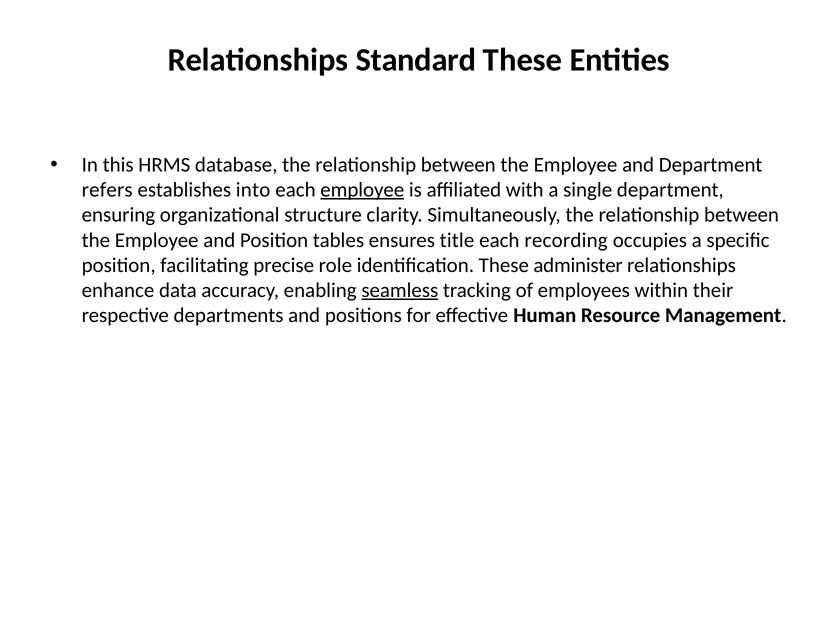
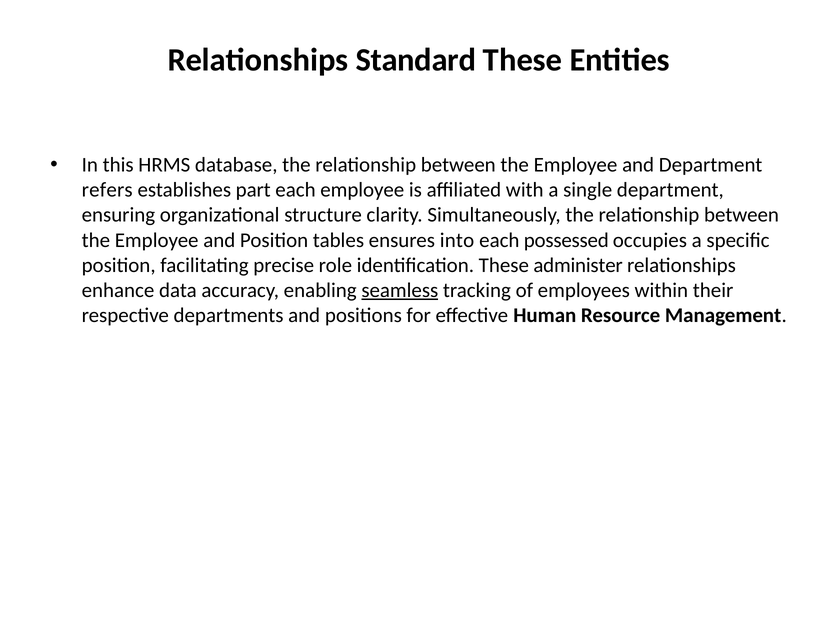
into: into -> part
employee at (362, 190) underline: present -> none
title: title -> into
recording: recording -> possessed
